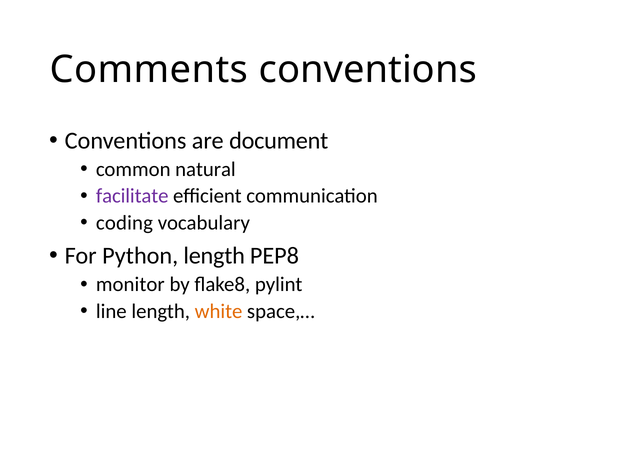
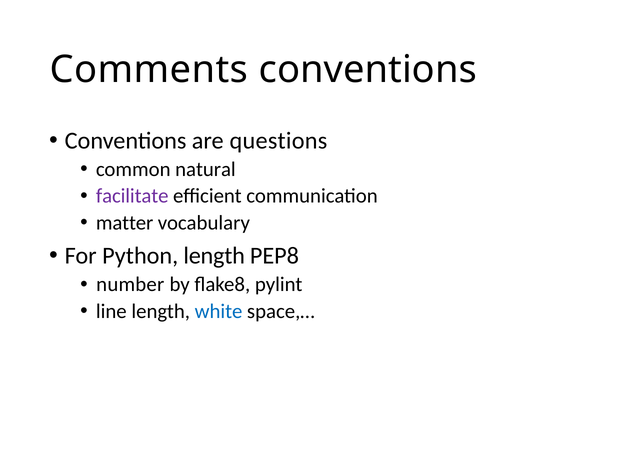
document: document -> questions
coding: coding -> matter
monitor: monitor -> number
white colour: orange -> blue
